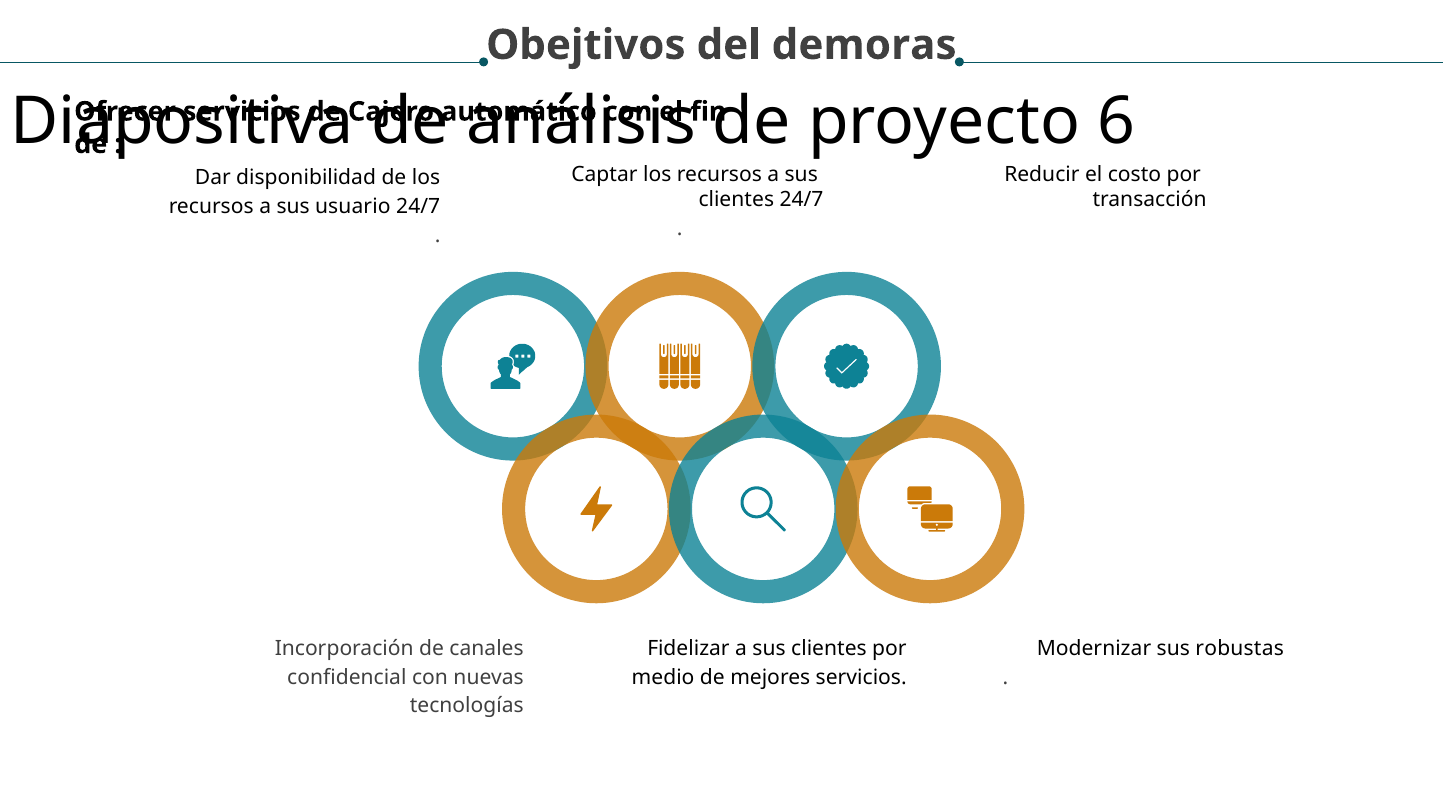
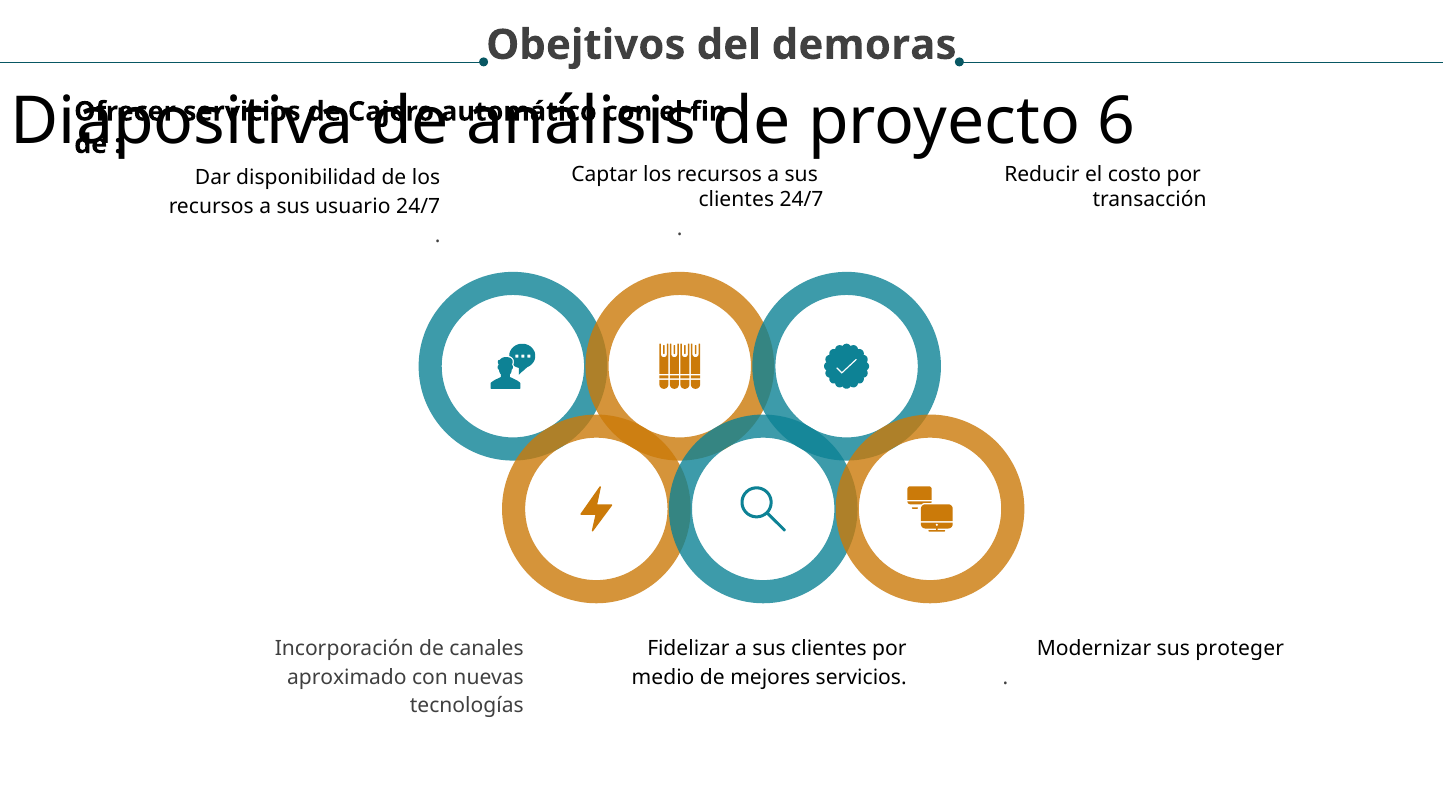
robustas: robustas -> proteger
confidencial: confidencial -> aproximado
